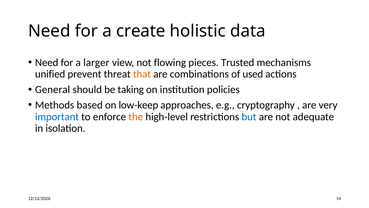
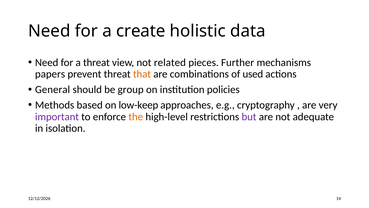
a larger: larger -> threat
flowing: flowing -> related
Trusted: Trusted -> Further
unified: unified -> papers
taking: taking -> group
important colour: blue -> purple
but colour: blue -> purple
